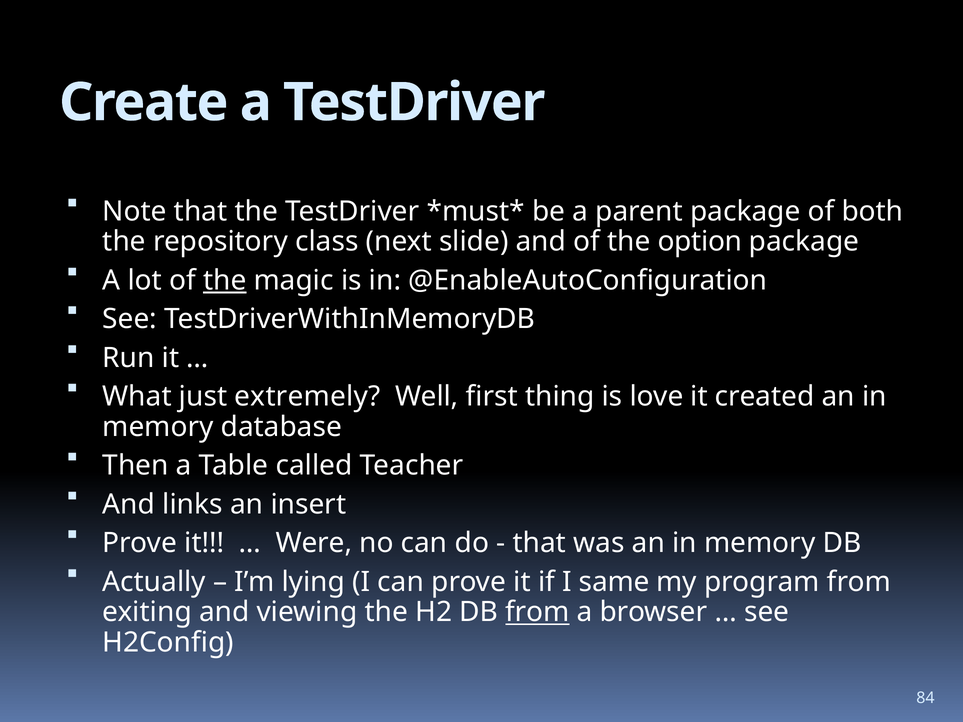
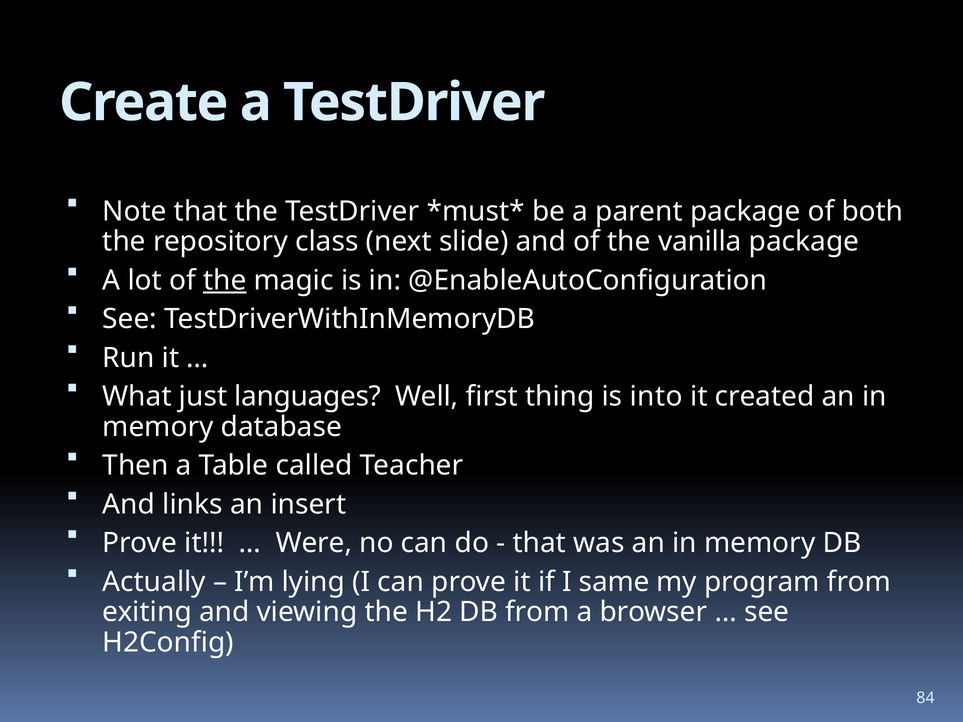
option: option -> vanilla
extremely: extremely -> languages
love: love -> into
from at (537, 612) underline: present -> none
